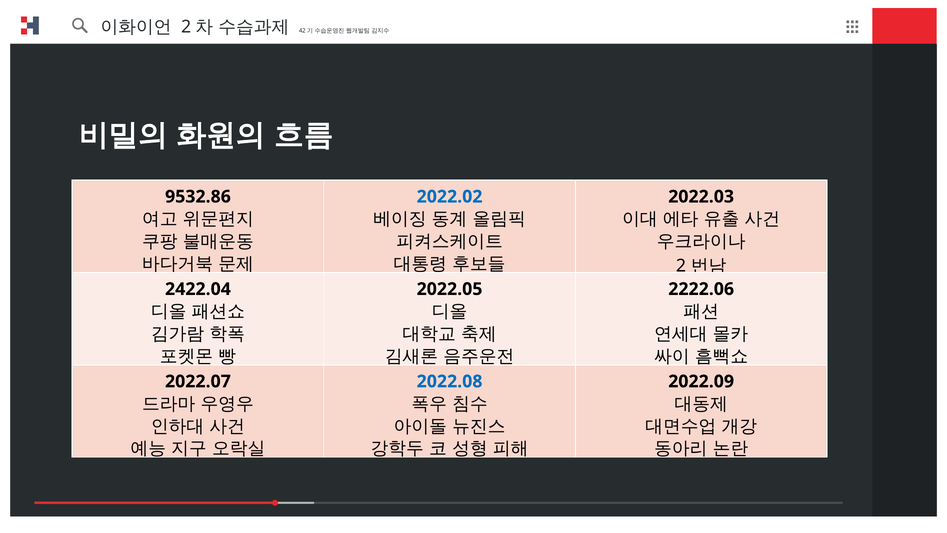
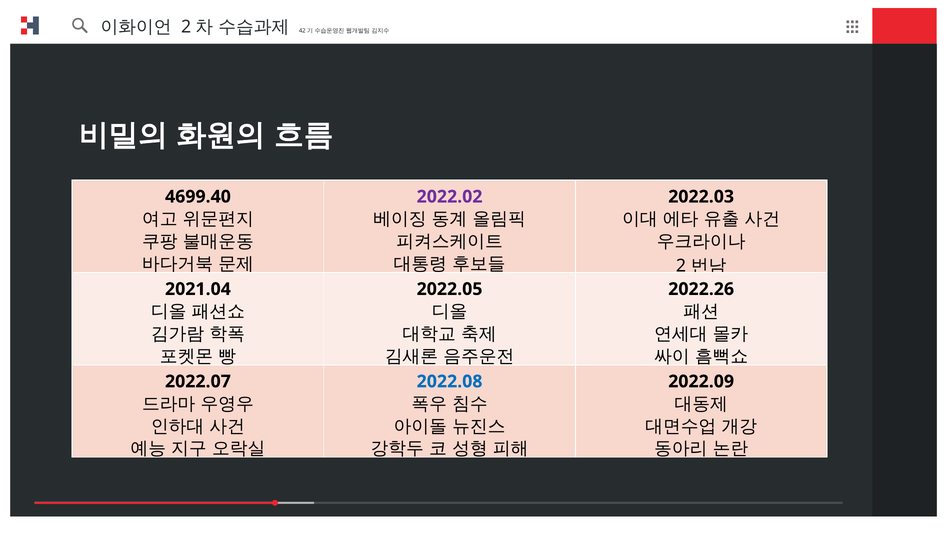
9532.86: 9532.86 -> 4699.40
2022.02 colour: blue -> purple
2422.04: 2422.04 -> 2021.04
2222.06: 2222.06 -> 2022.26
